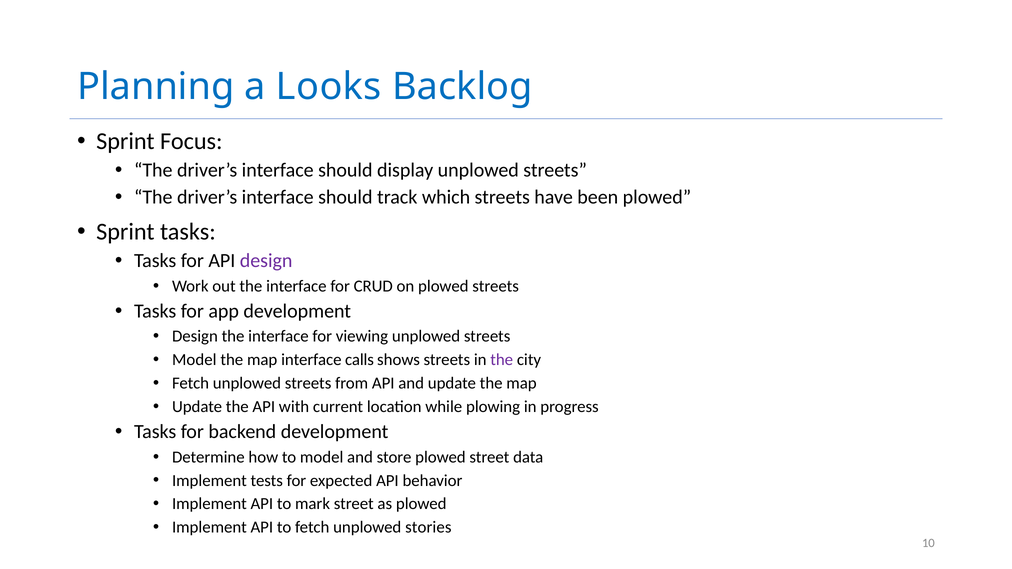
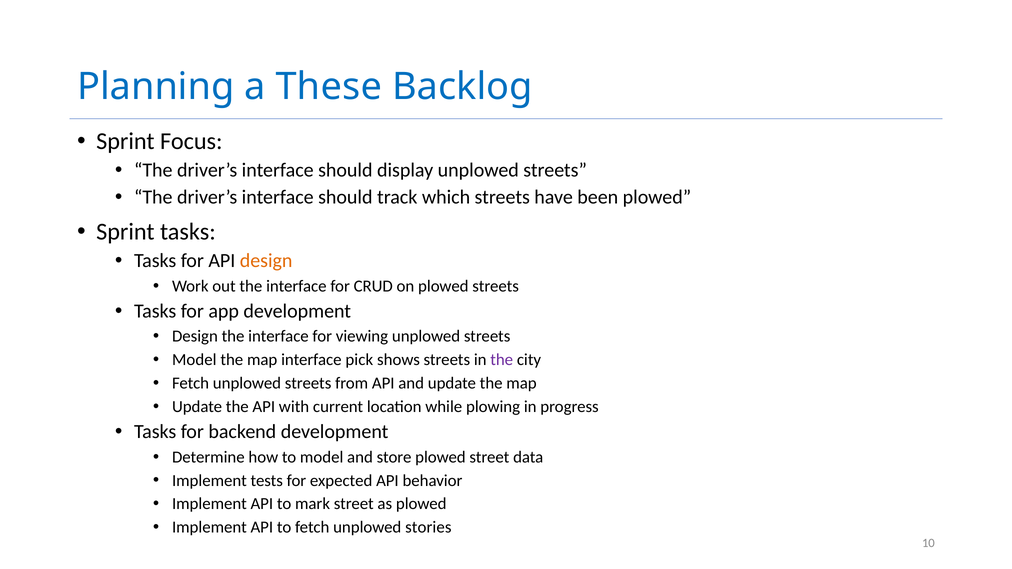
Looks: Looks -> These
design at (266, 261) colour: purple -> orange
calls: calls -> pick
